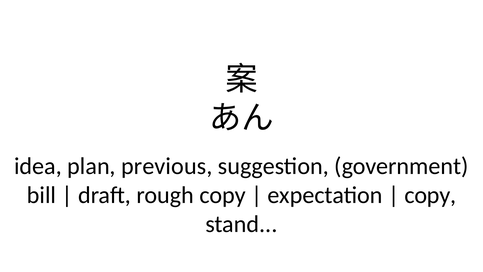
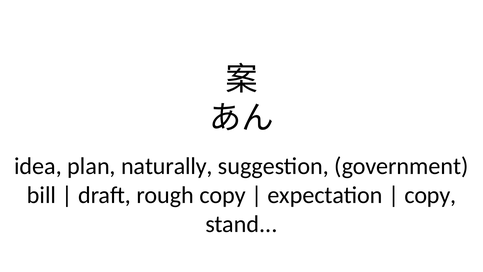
previous: previous -> naturally
